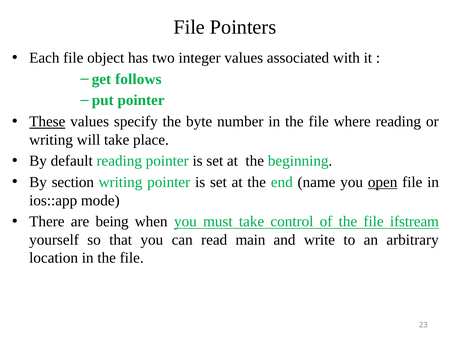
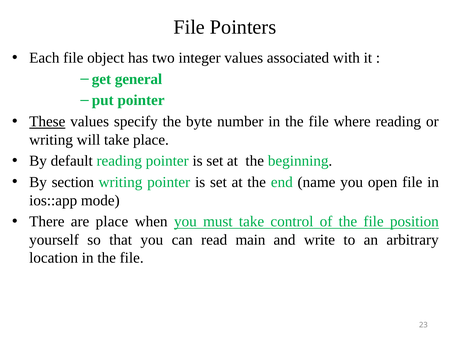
follows: follows -> general
open underline: present -> none
are being: being -> place
ifstream: ifstream -> position
